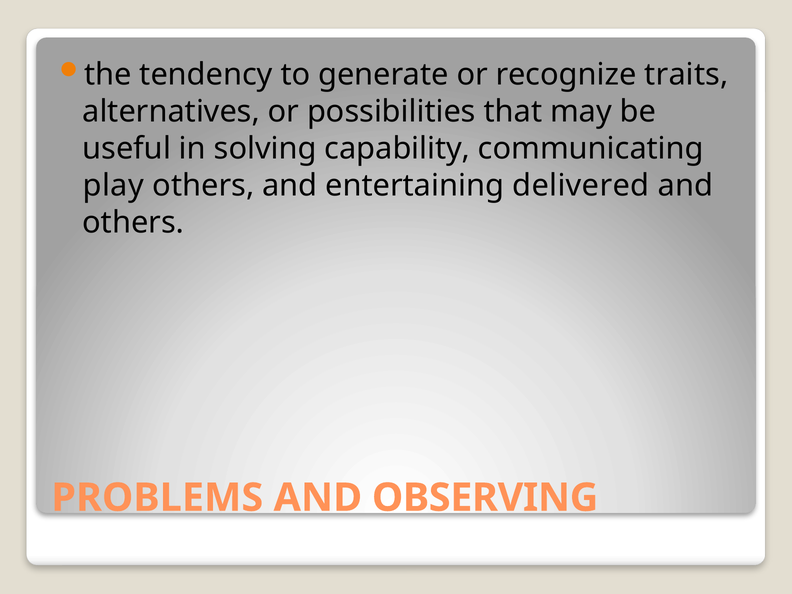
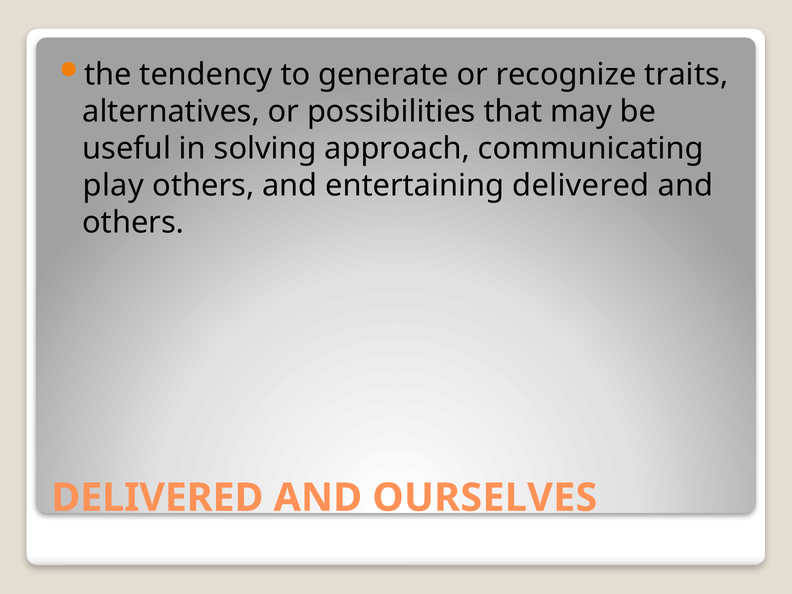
capability: capability -> approach
PROBLEMS at (157, 498): PROBLEMS -> DELIVERED
OBSERVING: OBSERVING -> OURSELVES
